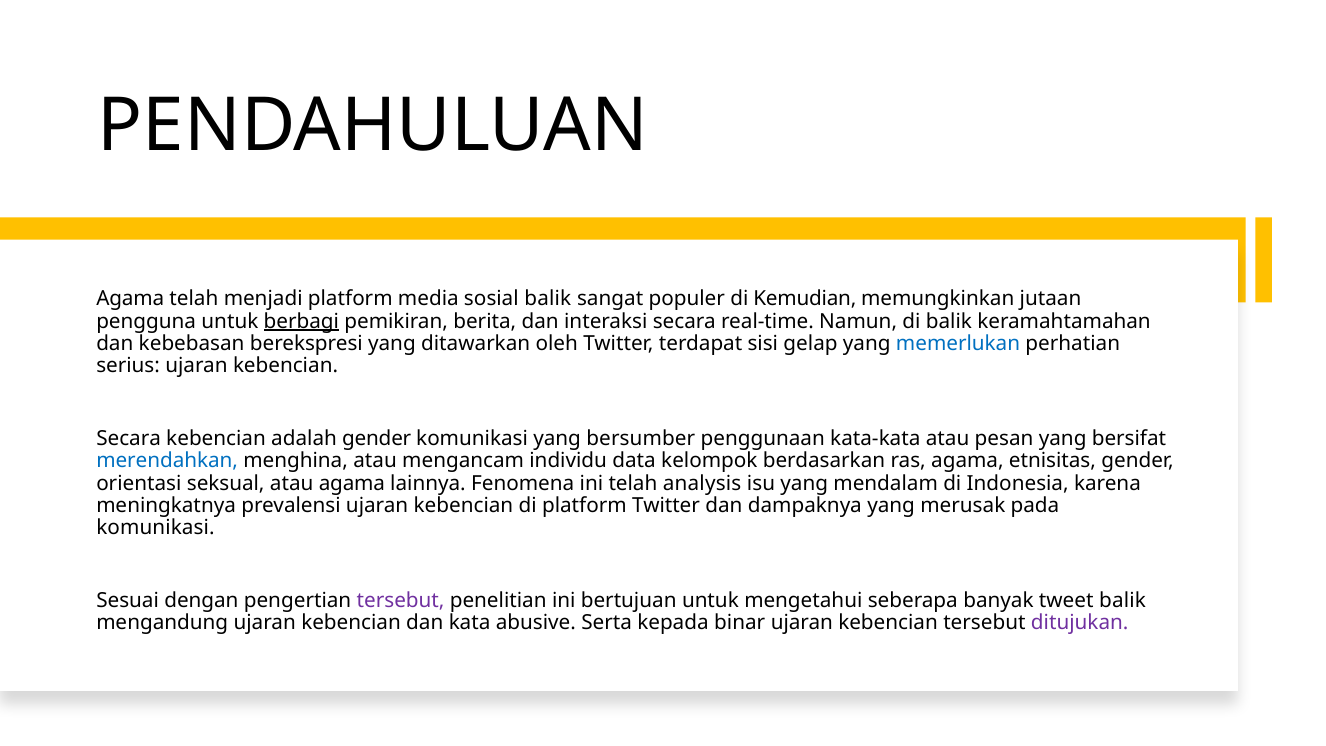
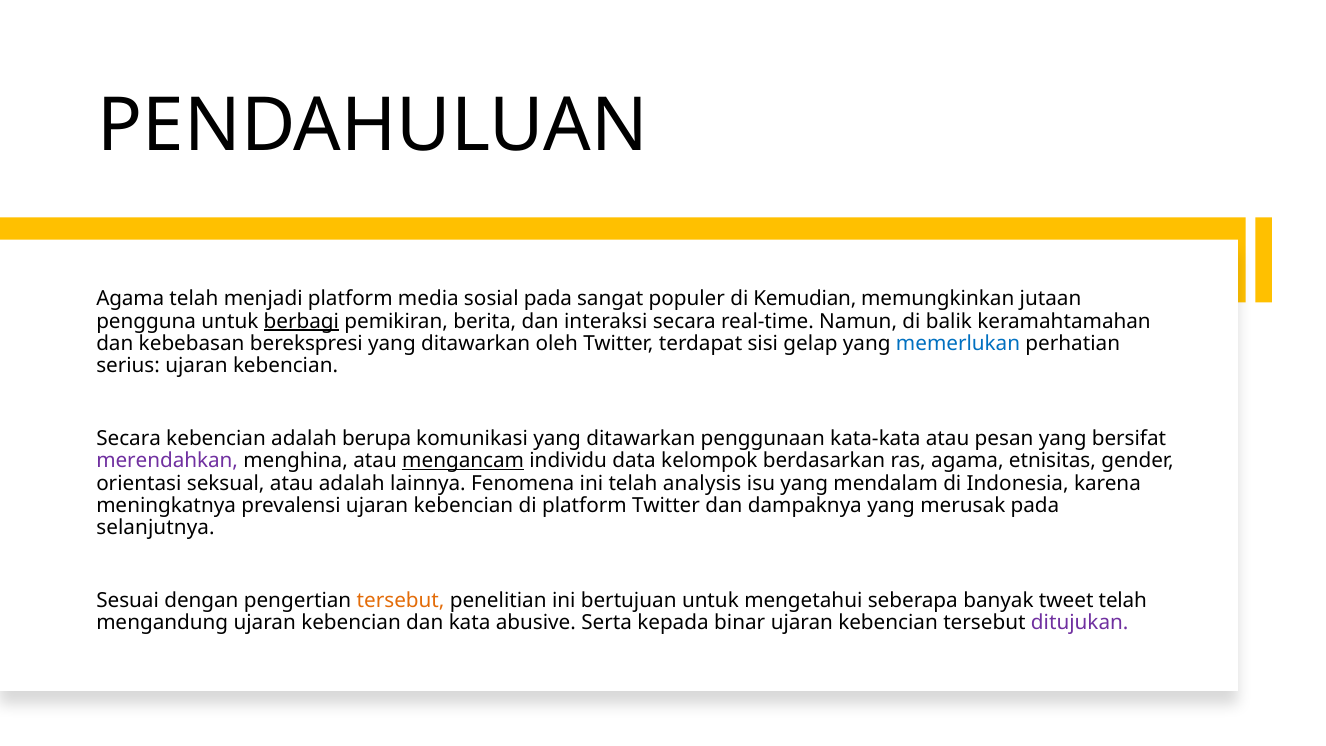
sosial balik: balik -> pada
adalah gender: gender -> berupa
komunikasi yang bersumber: bersumber -> ditawarkan
merendahkan colour: blue -> purple
mengancam underline: none -> present
atau agama: agama -> adalah
komunikasi at (155, 528): komunikasi -> selanjutnya
tersebut at (401, 600) colour: purple -> orange
tweet balik: balik -> telah
